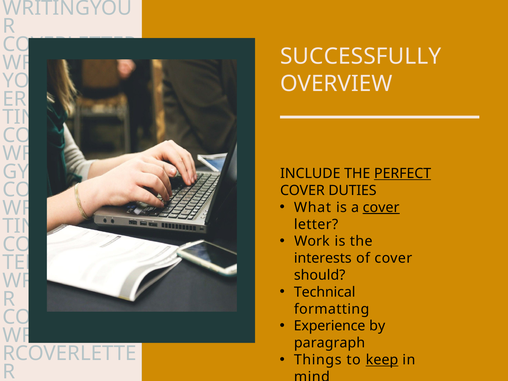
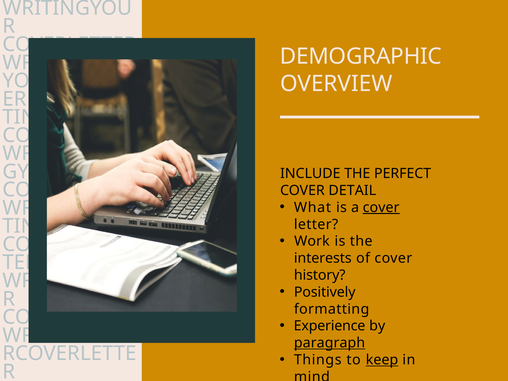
SUCCESSFULLY: SUCCESSFULLY -> DEMOGRAPHIC
PERFECT underline: present -> none
DUTIES: DUTIES -> DETAIL
should: should -> history
Technical: Technical -> Positively
paragraph underline: none -> present
